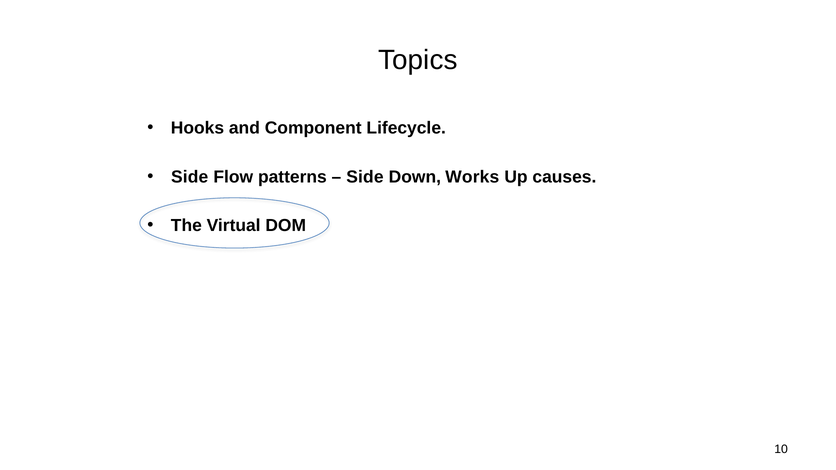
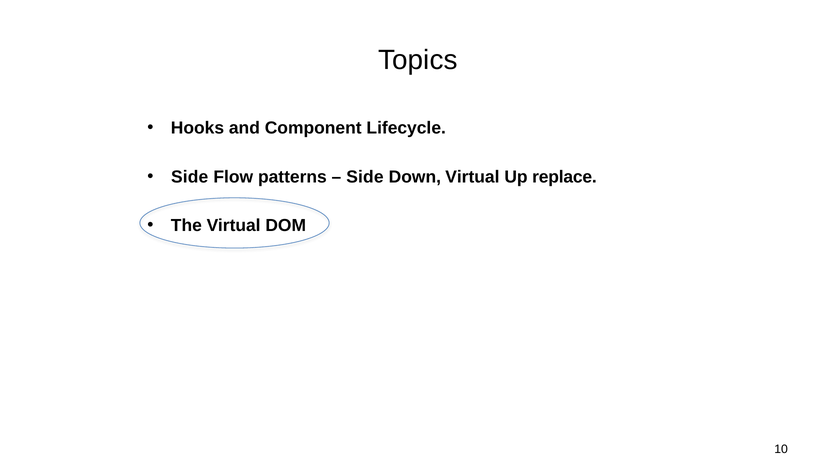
Down Works: Works -> Virtual
causes: causes -> replace
